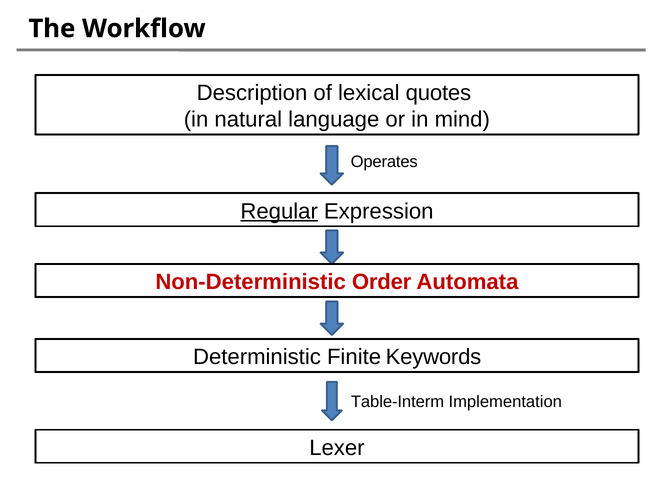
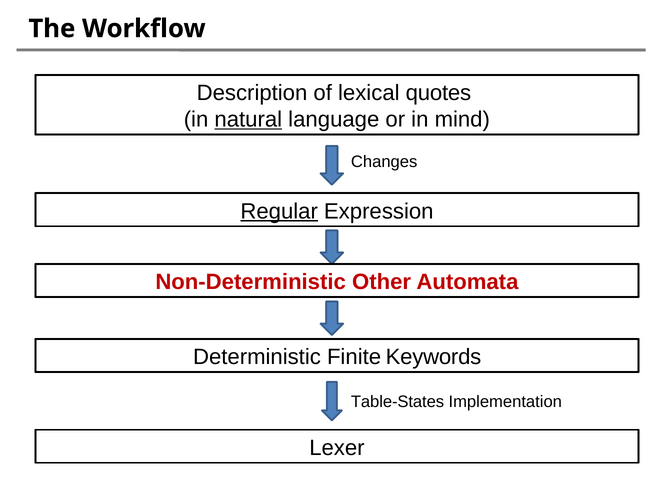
natural underline: none -> present
Operates: Operates -> Changes
Order: Order -> Other
Table-Interm: Table-Interm -> Table-States
